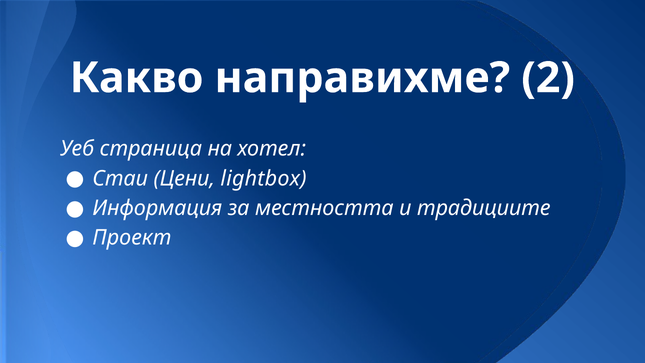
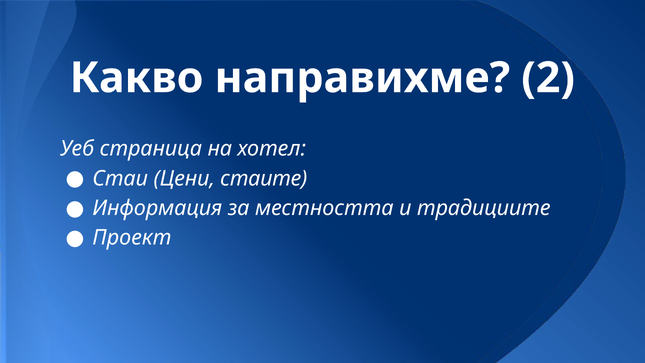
lightbox: lightbox -> стаите
